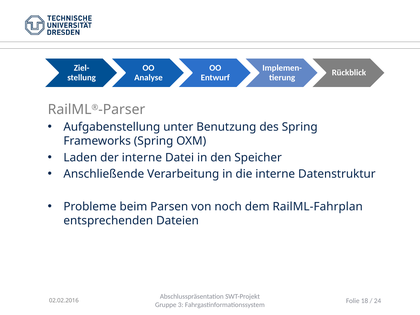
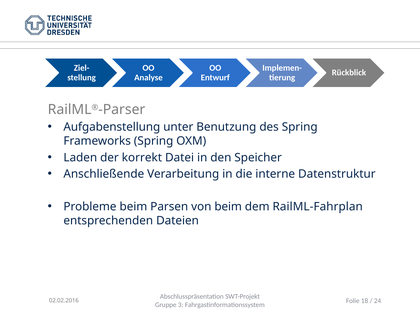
der interne: interne -> korrekt
von noch: noch -> beim
